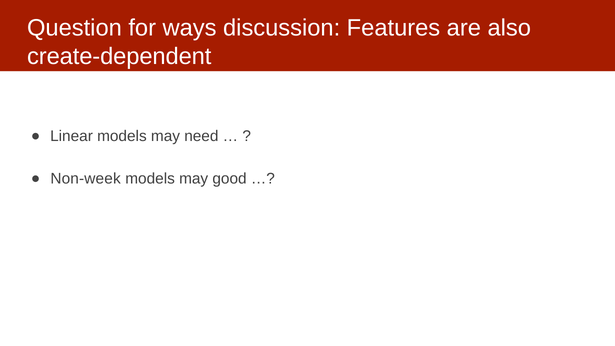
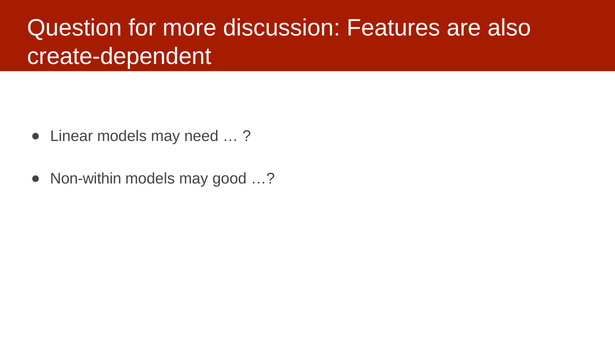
ways: ways -> more
Non-week: Non-week -> Non-within
